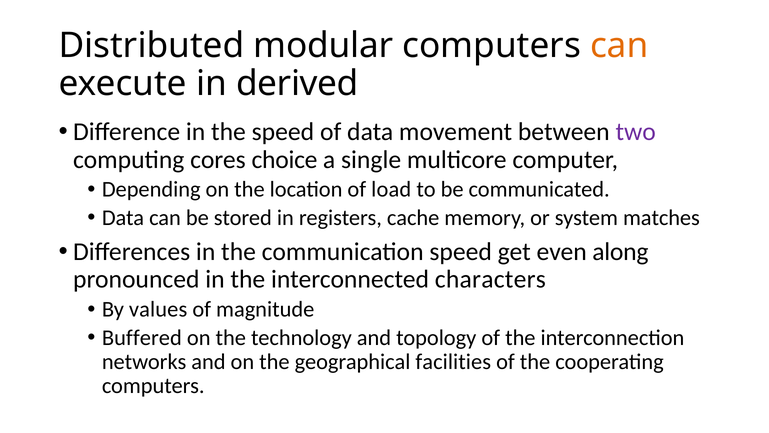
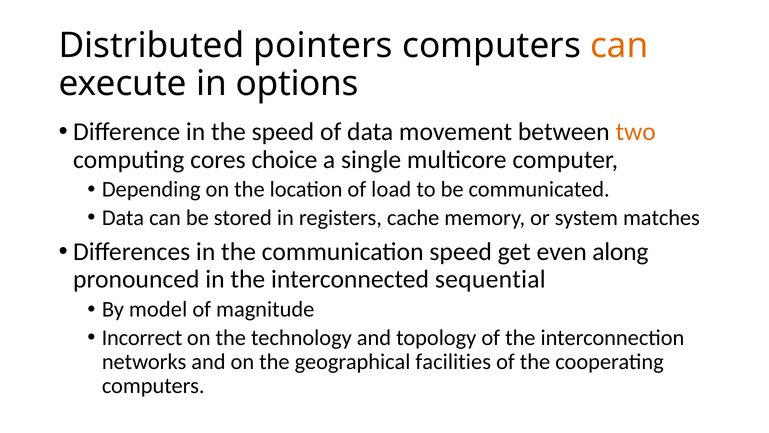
modular: modular -> pointers
derived: derived -> options
two colour: purple -> orange
characters: characters -> sequential
values: values -> model
Buffered: Buffered -> Incorrect
